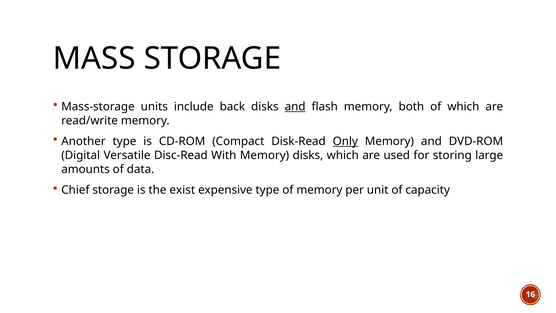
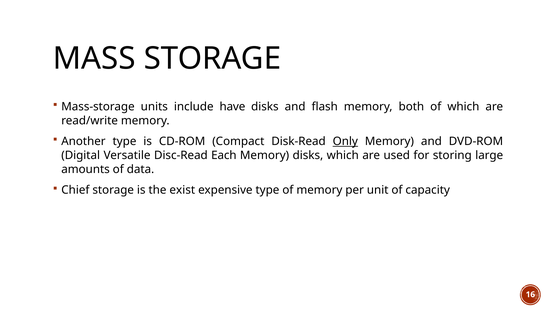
back: back -> have
and at (295, 107) underline: present -> none
With: With -> Each
